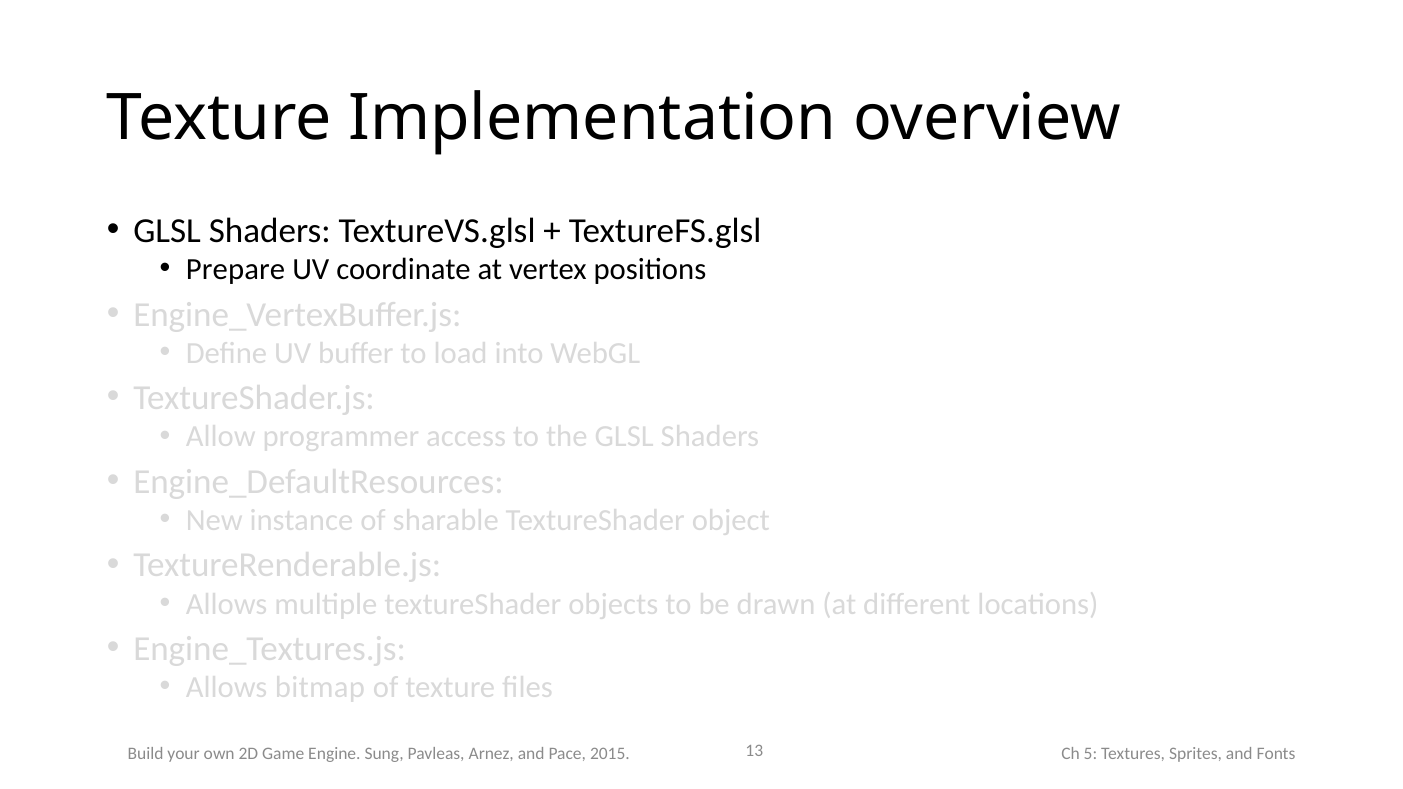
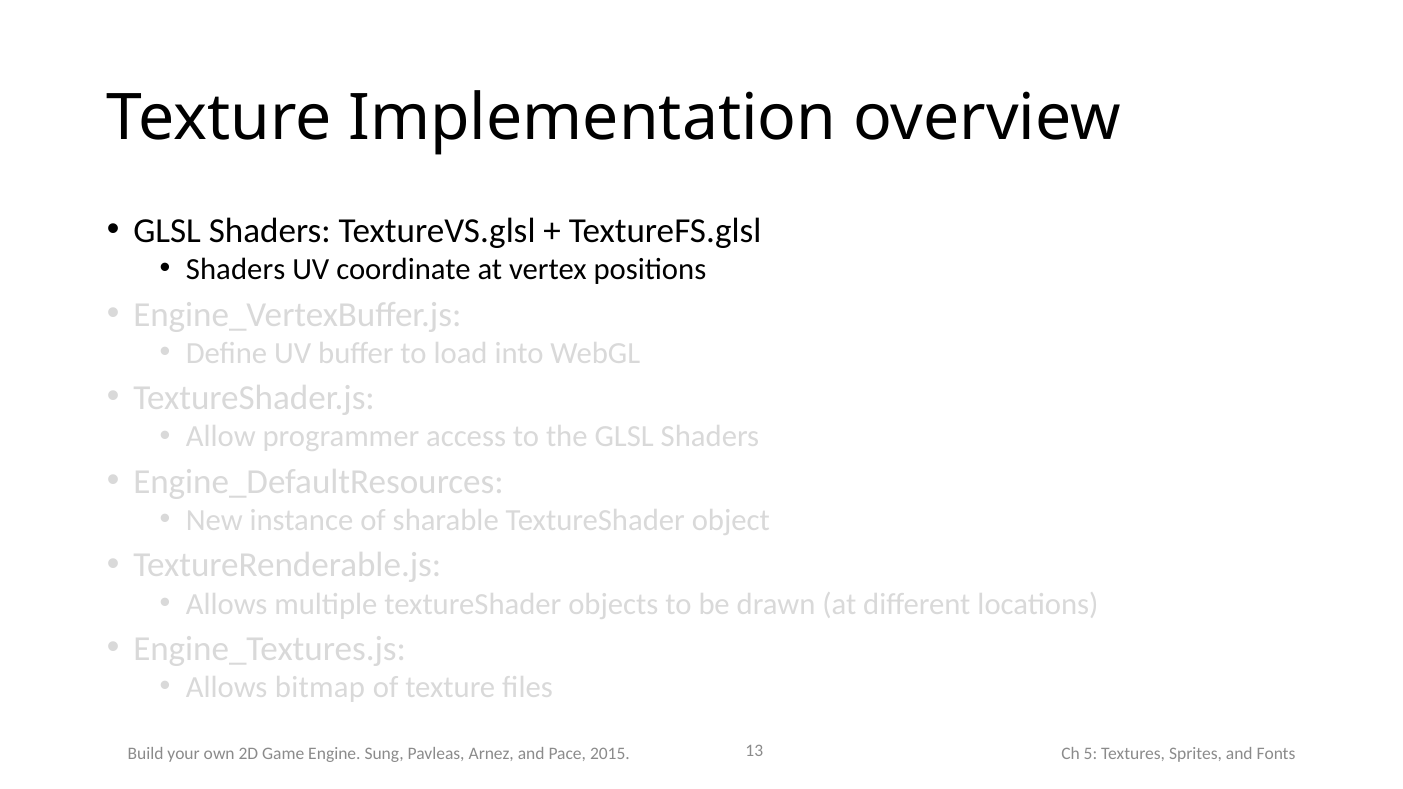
Prepare at (236, 270): Prepare -> Shaders
